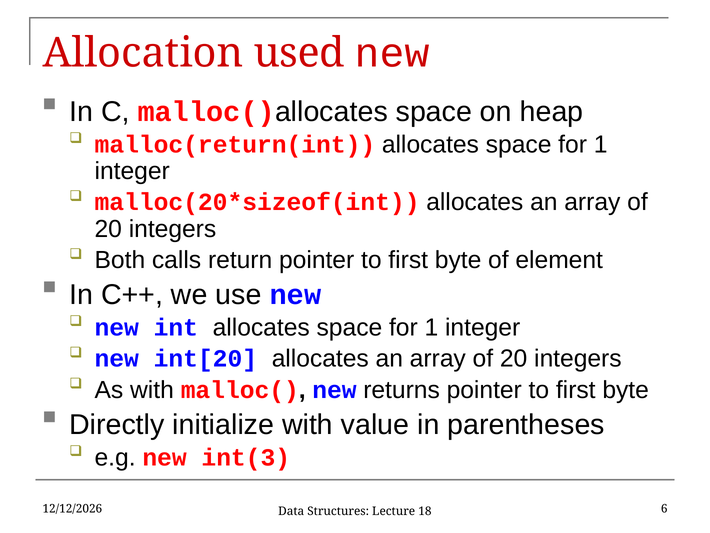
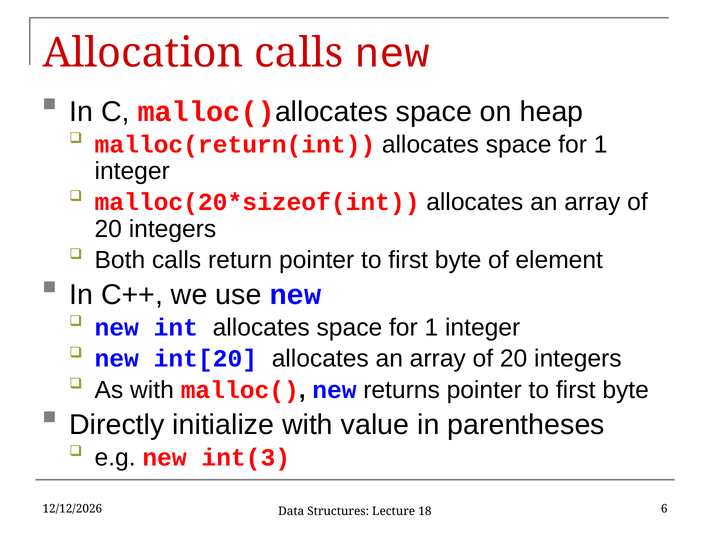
Allocation used: used -> calls
